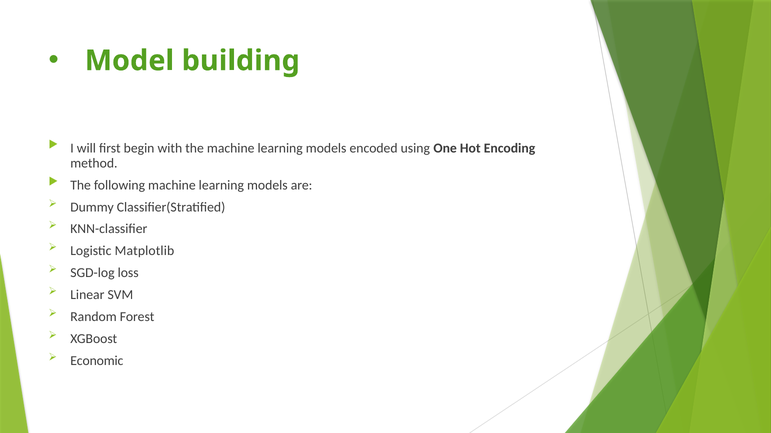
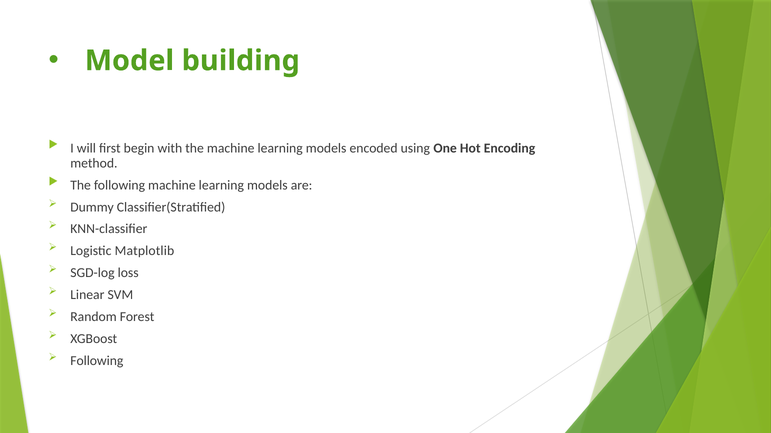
Economic at (97, 361): Economic -> Following
